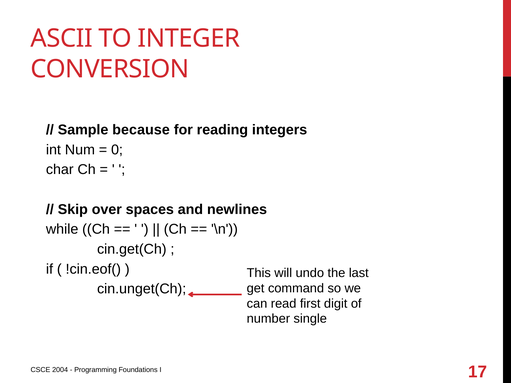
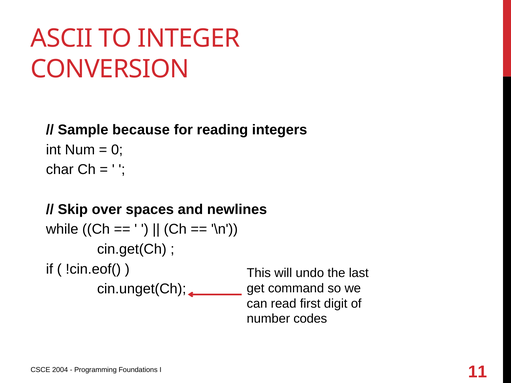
single: single -> codes
17: 17 -> 11
